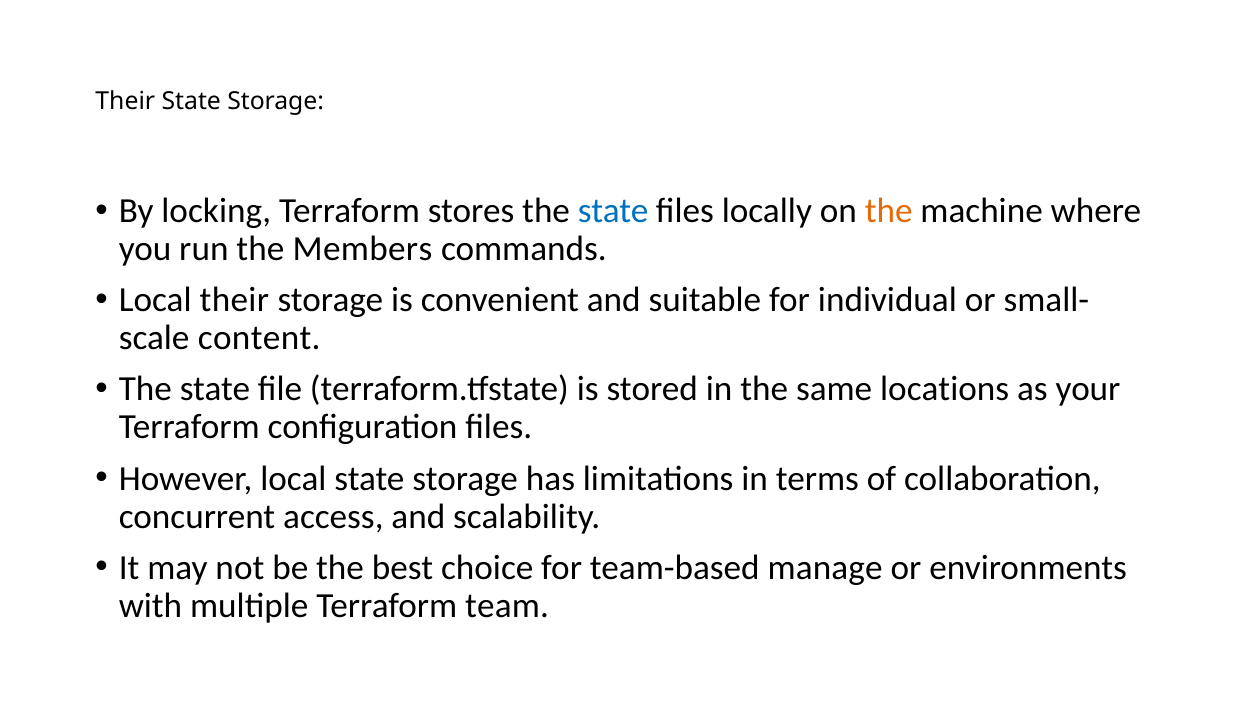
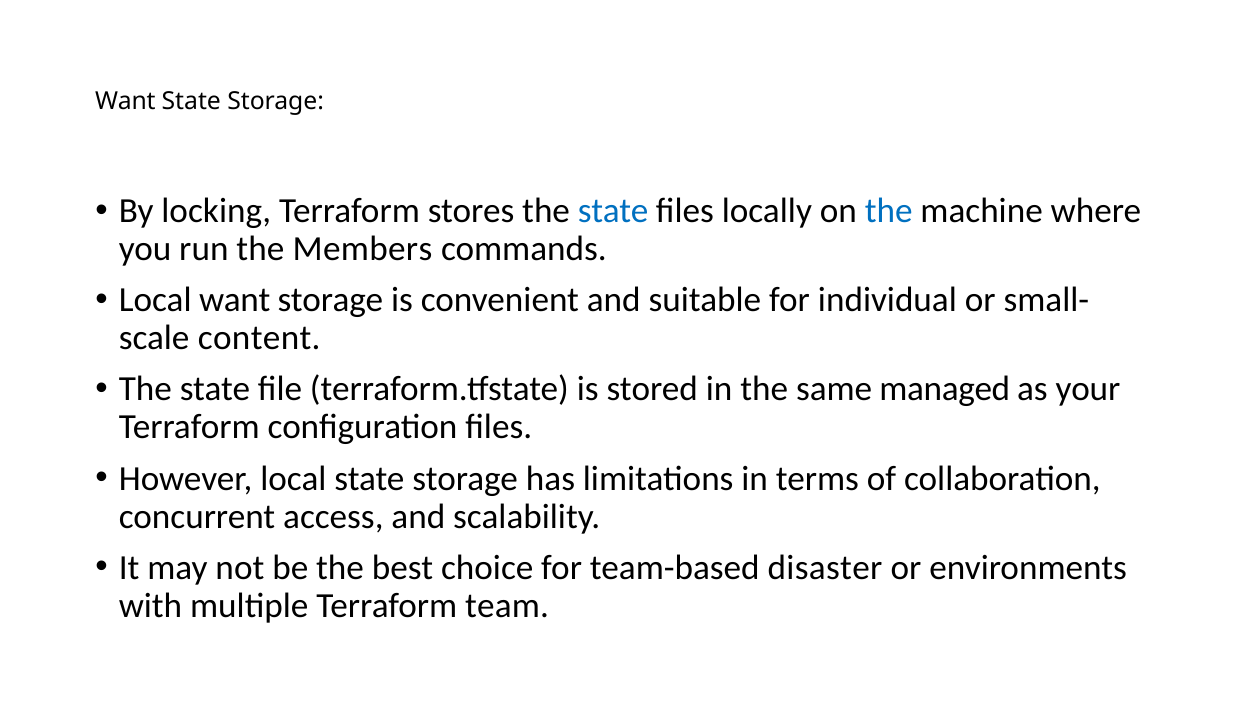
Their at (125, 102): Their -> Want
the at (889, 211) colour: orange -> blue
Local their: their -> want
locations: locations -> managed
manage: manage -> disaster
